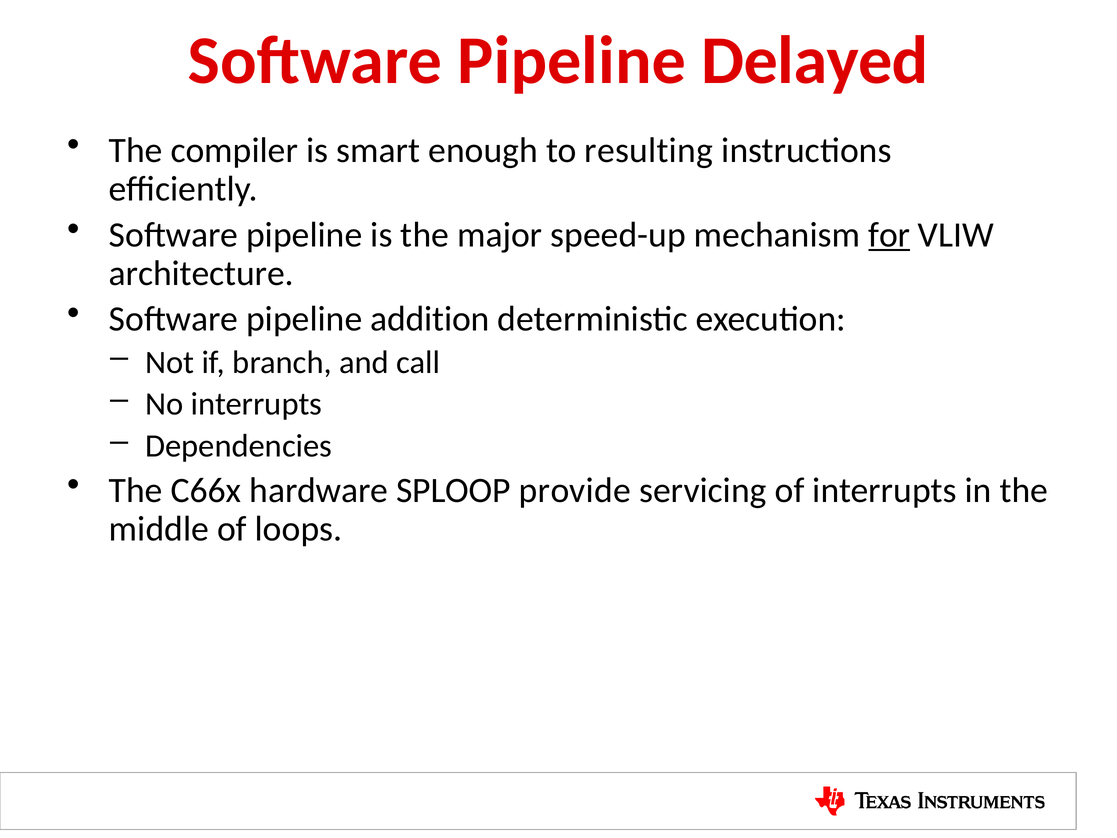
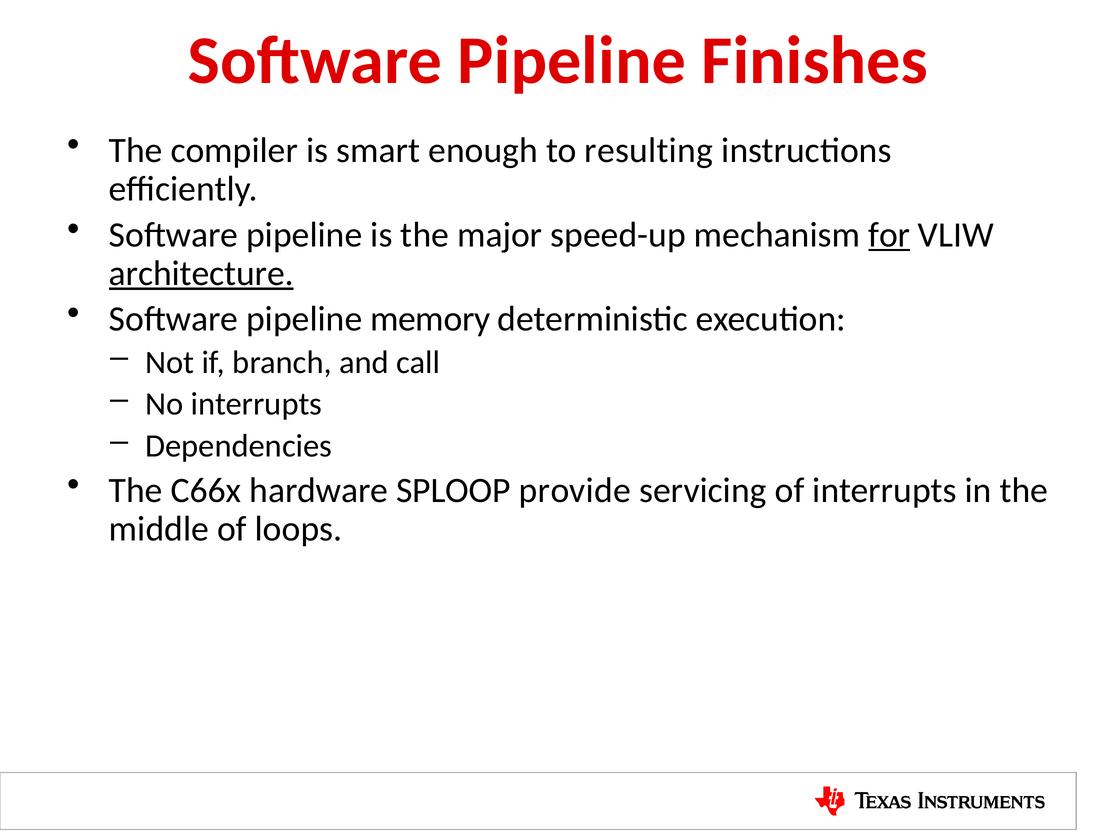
Delayed: Delayed -> Finishes
architecture underline: none -> present
addition: addition -> memory
